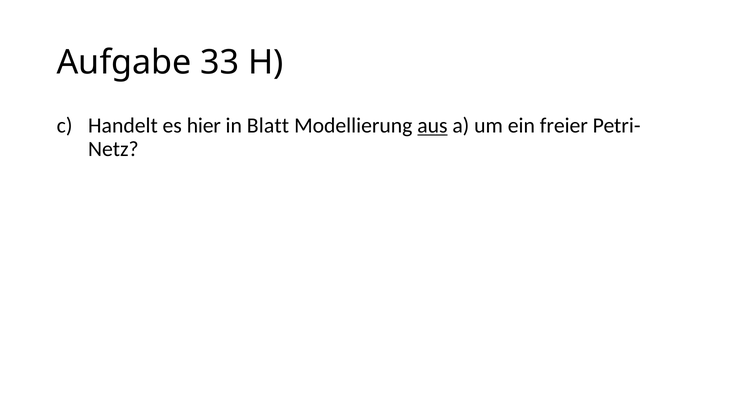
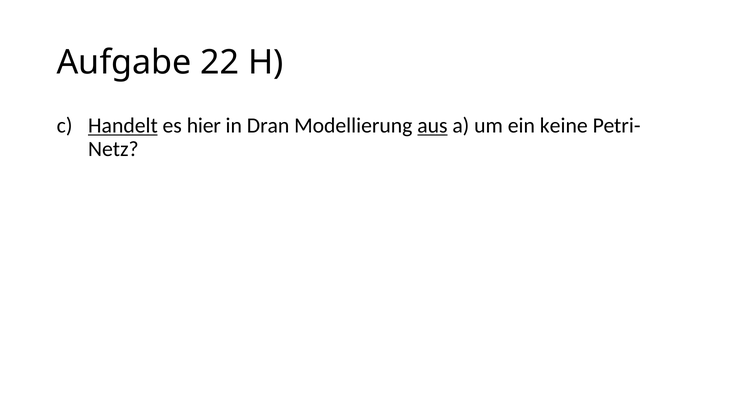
33: 33 -> 22
Handelt underline: none -> present
Blatt: Blatt -> Dran
freier: freier -> keine
